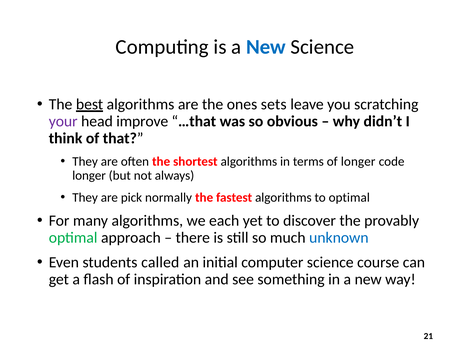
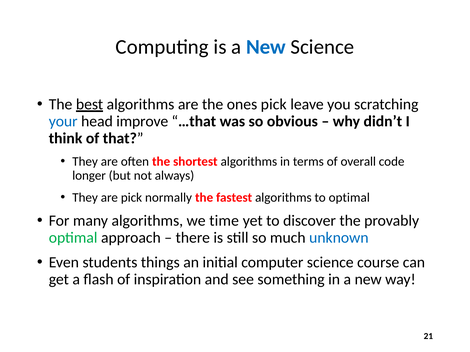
ones sets: sets -> pick
your colour: purple -> blue
of longer: longer -> overall
each: each -> time
called: called -> things
